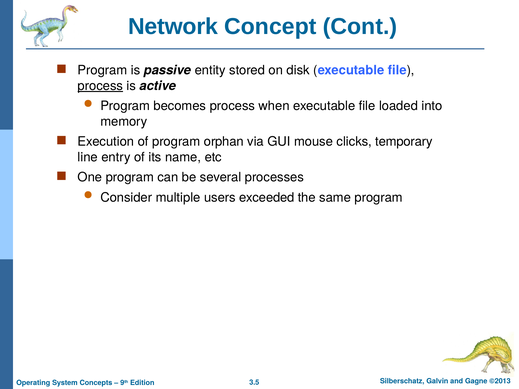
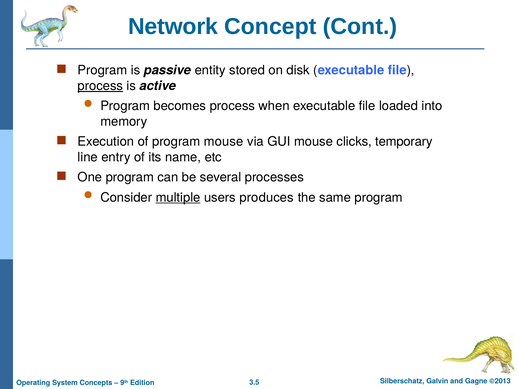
program orphan: orphan -> mouse
multiple underline: none -> present
exceeded: exceeded -> produces
